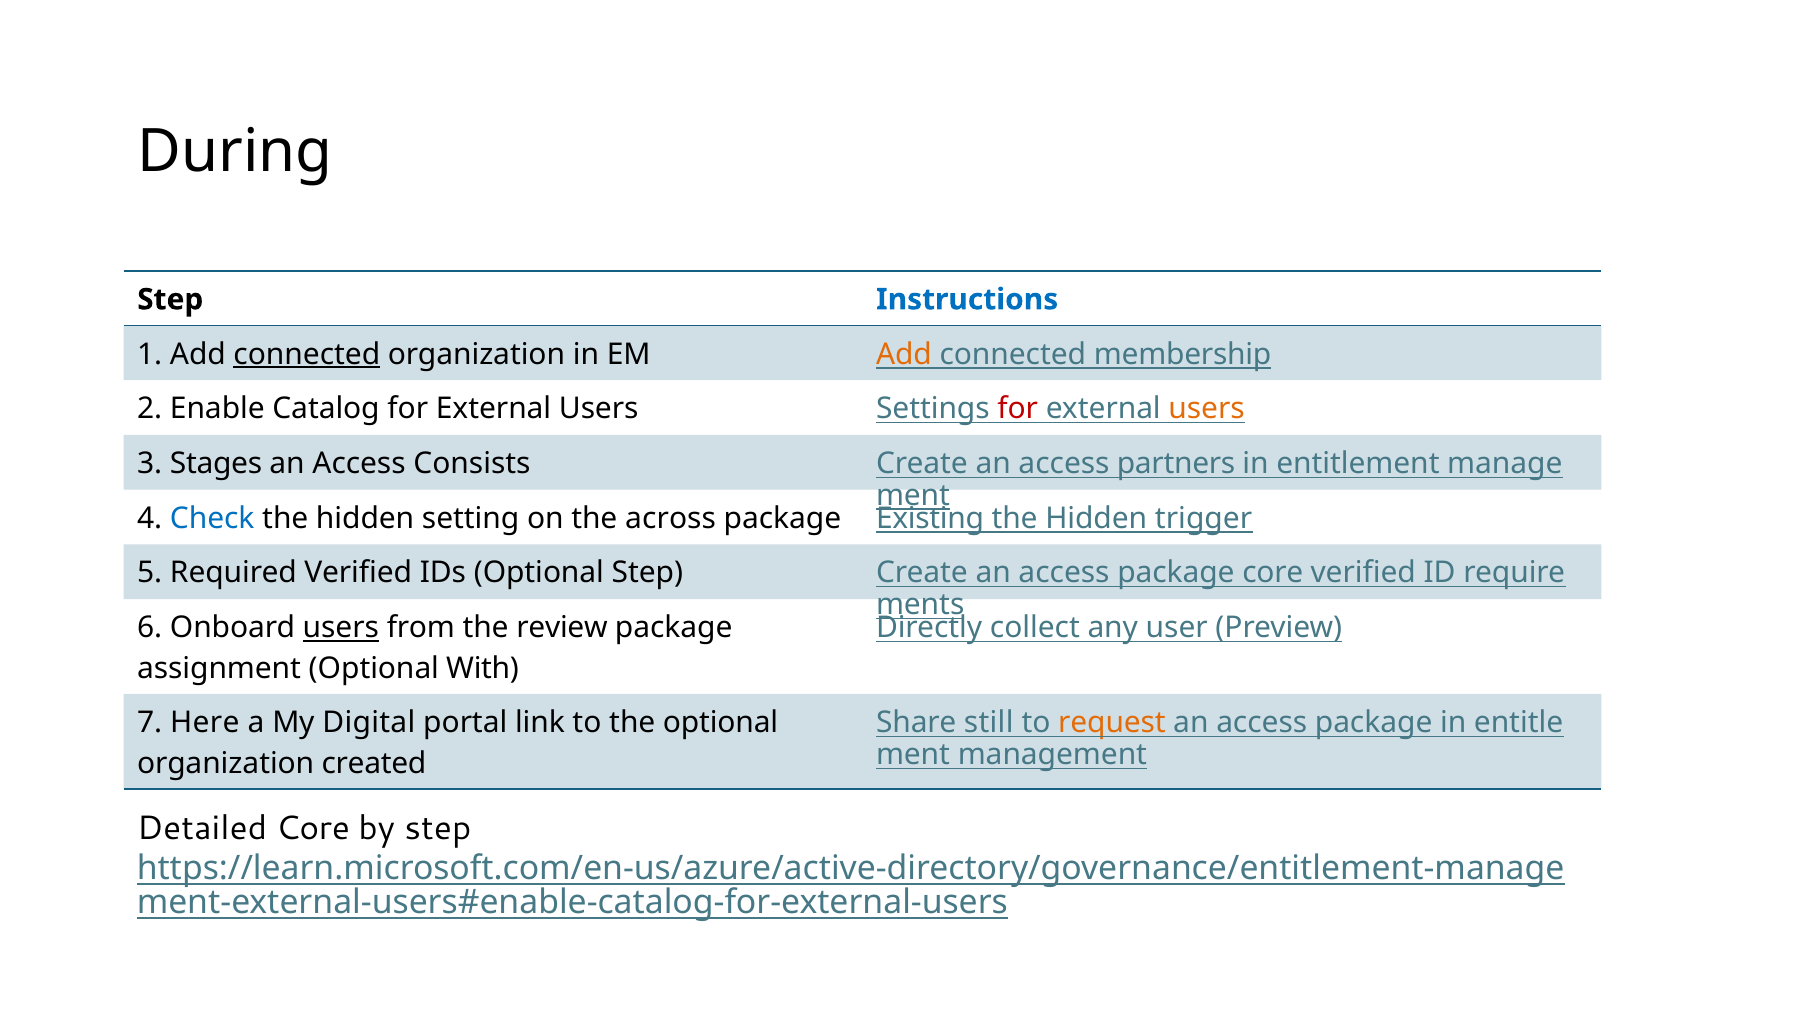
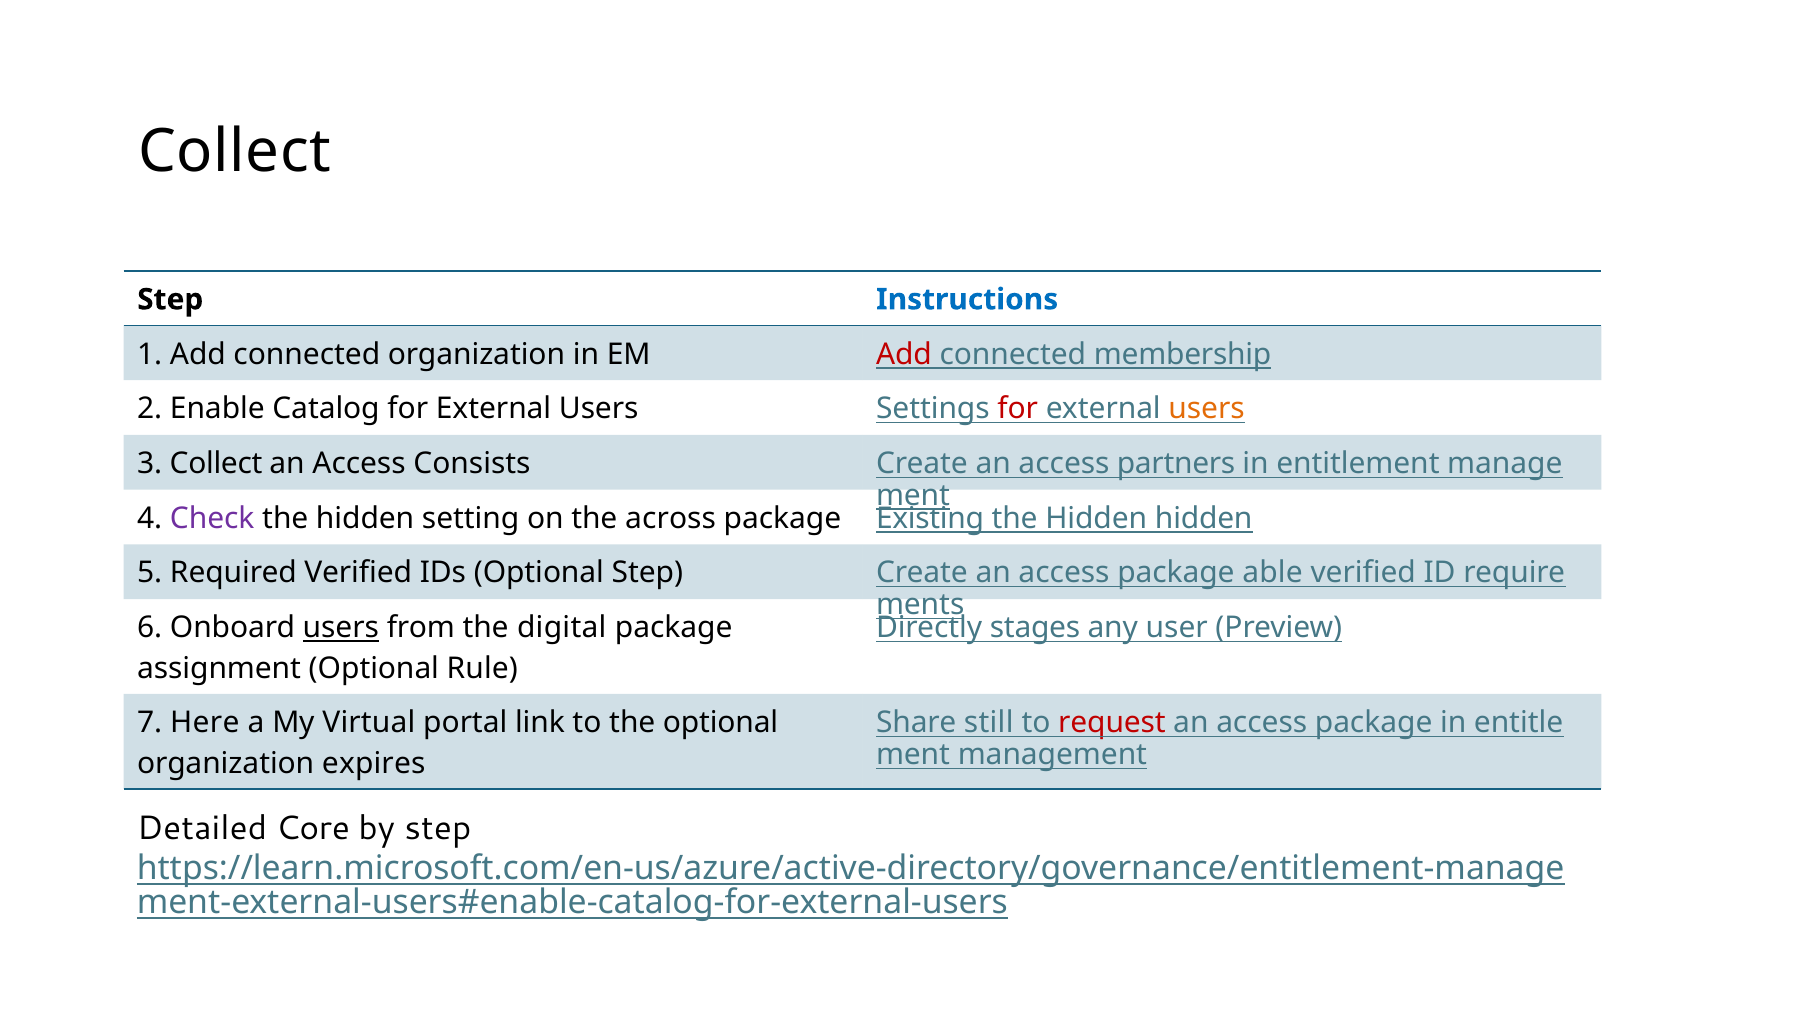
During at (235, 151): During -> Collect
connected at (307, 354) underline: present -> none
Add at (904, 354) colour: orange -> red
3 Stages: Stages -> Collect
Check colour: blue -> purple
Hidden trigger: trigger -> hidden
package core: core -> able
review: review -> digital
collect: collect -> stages
With: With -> Rule
Digital: Digital -> Virtual
request colour: orange -> red
created: created -> expires
